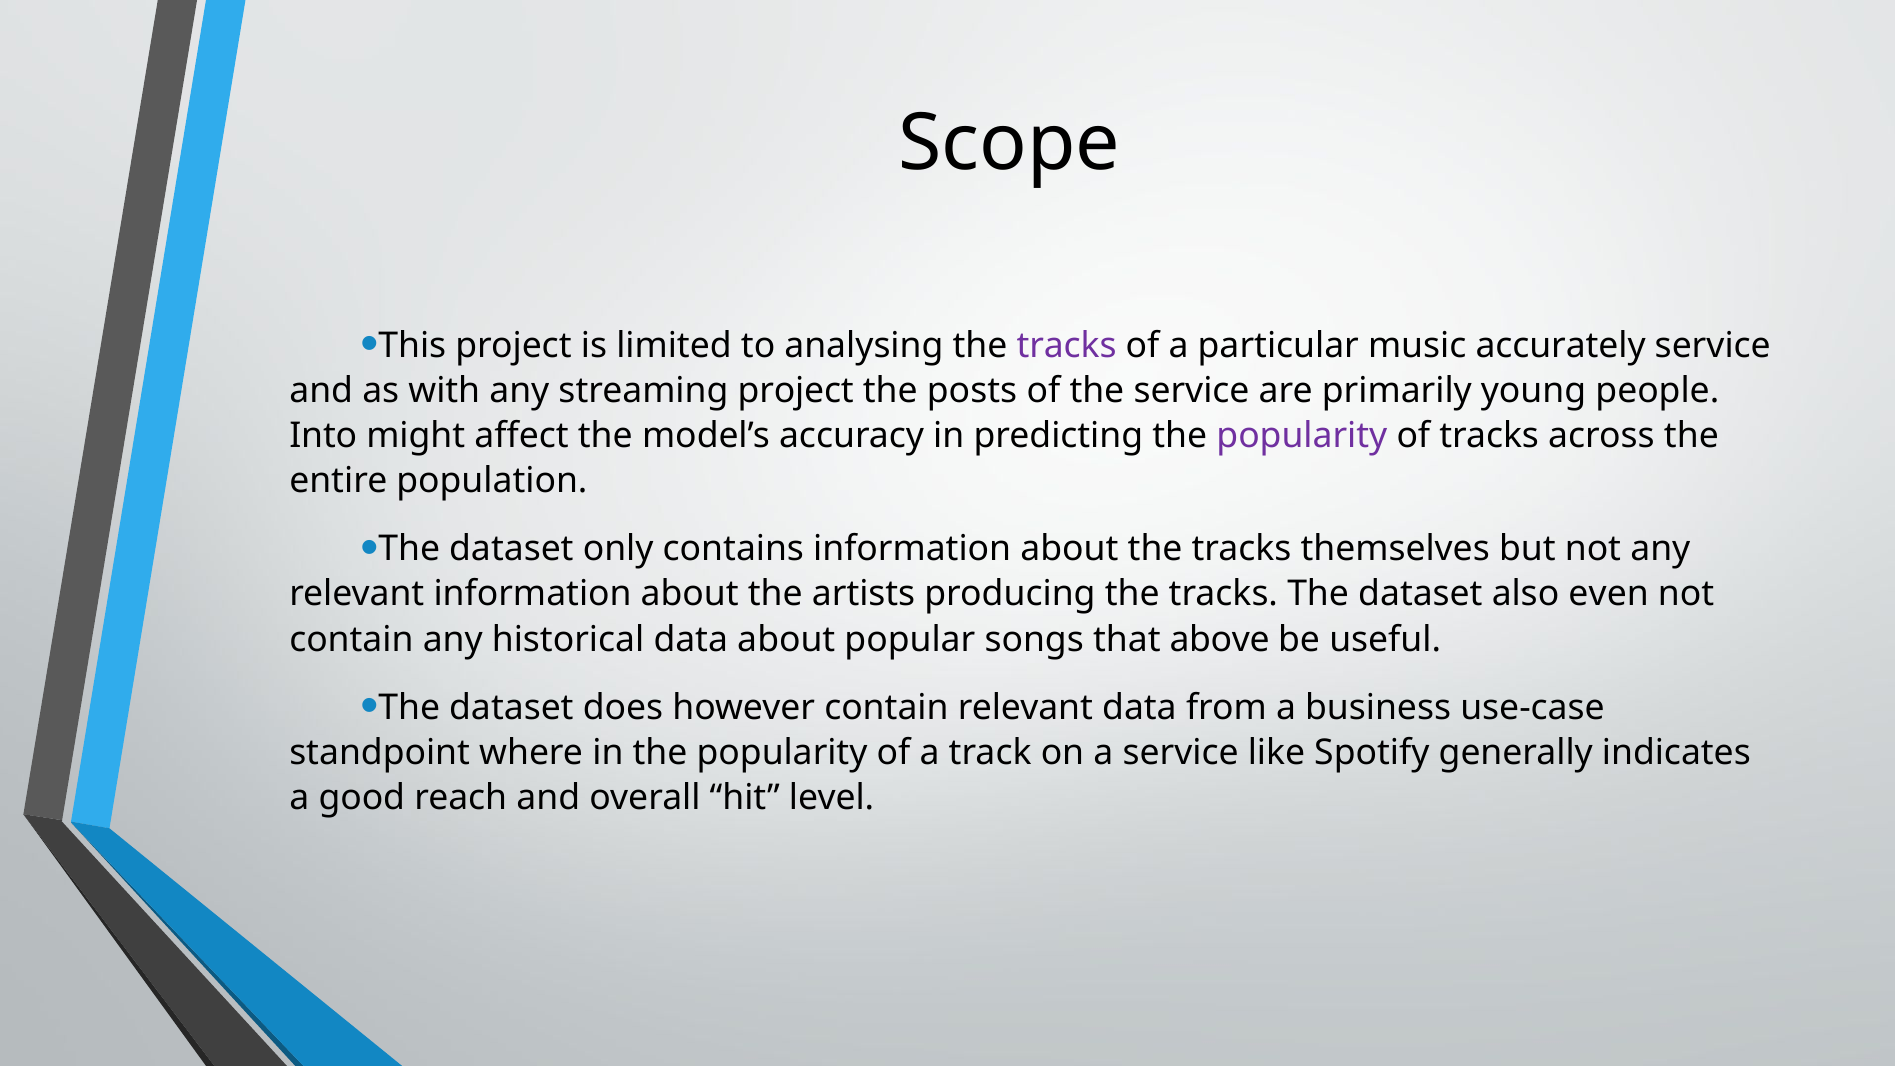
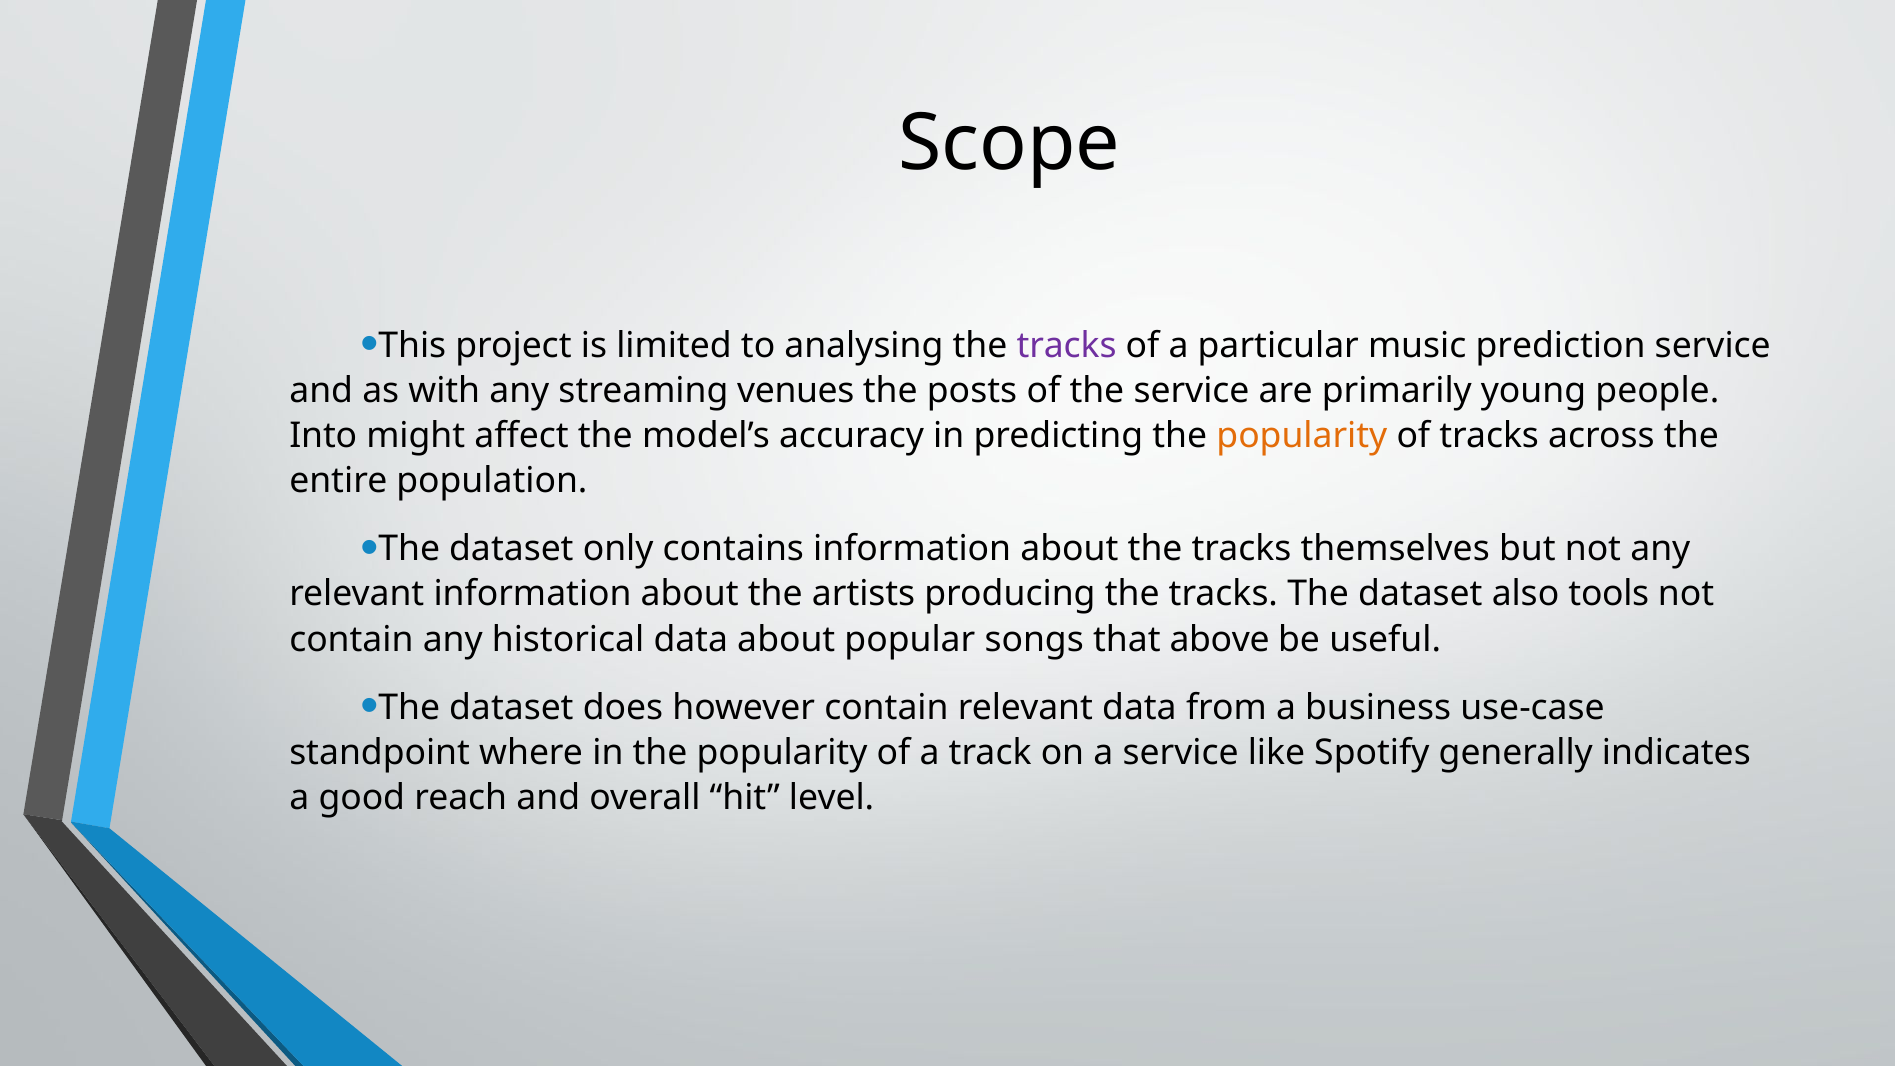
accurately: accurately -> prediction
streaming project: project -> venues
popularity at (1302, 436) colour: purple -> orange
even: even -> tools
